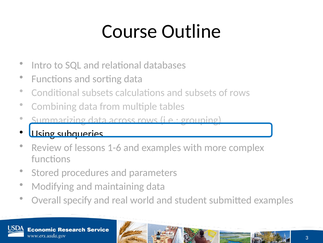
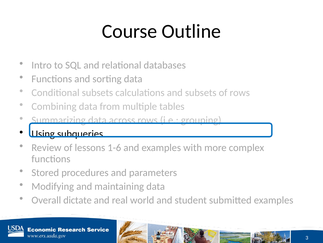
specify: specify -> dictate
